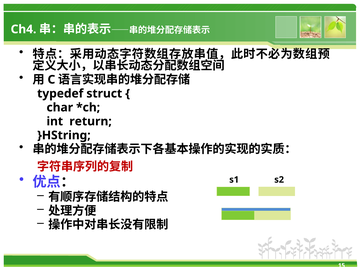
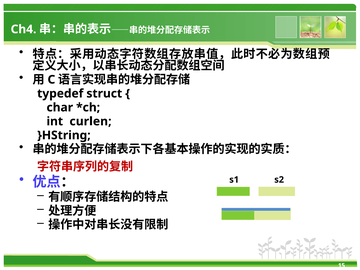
return: return -> curlen
